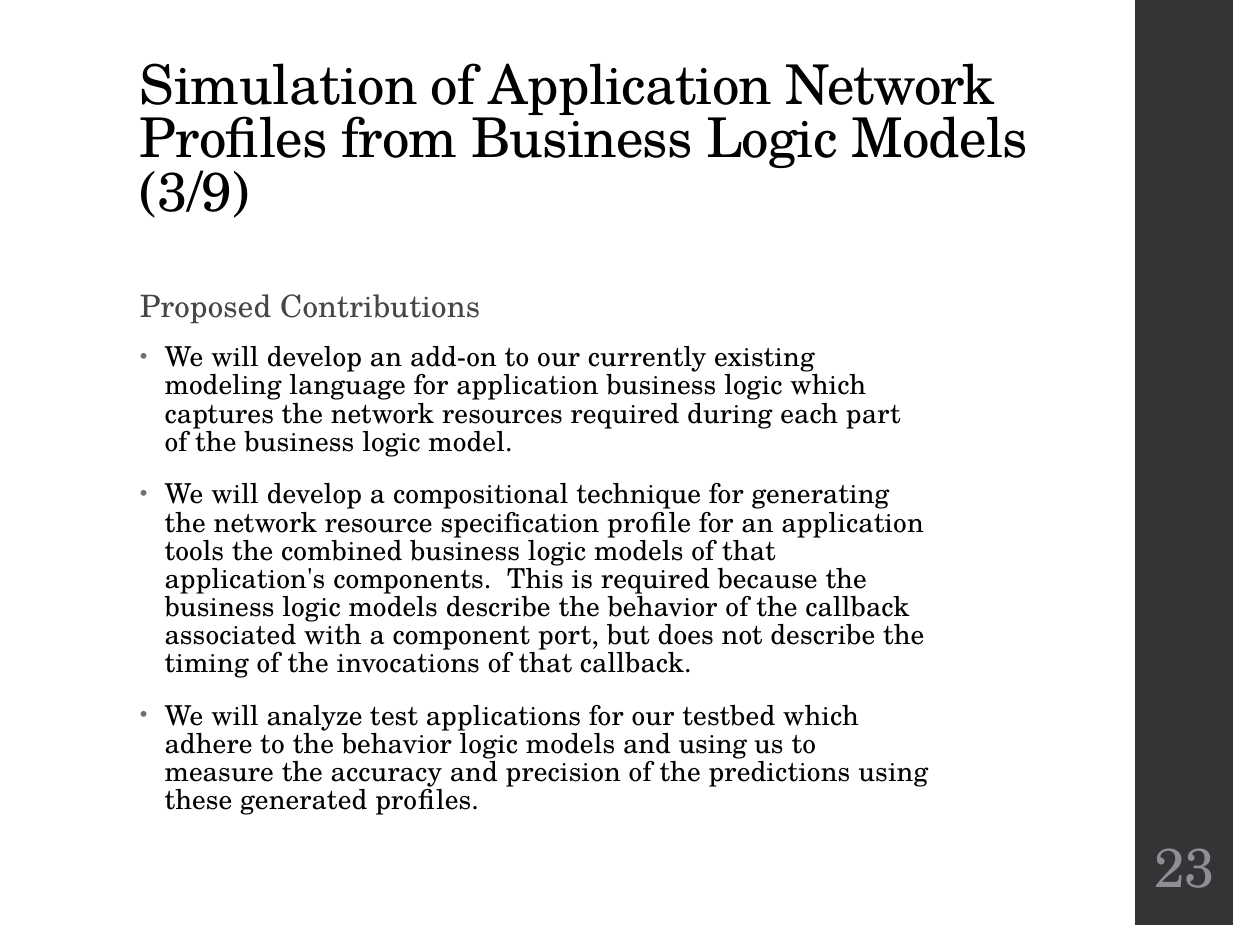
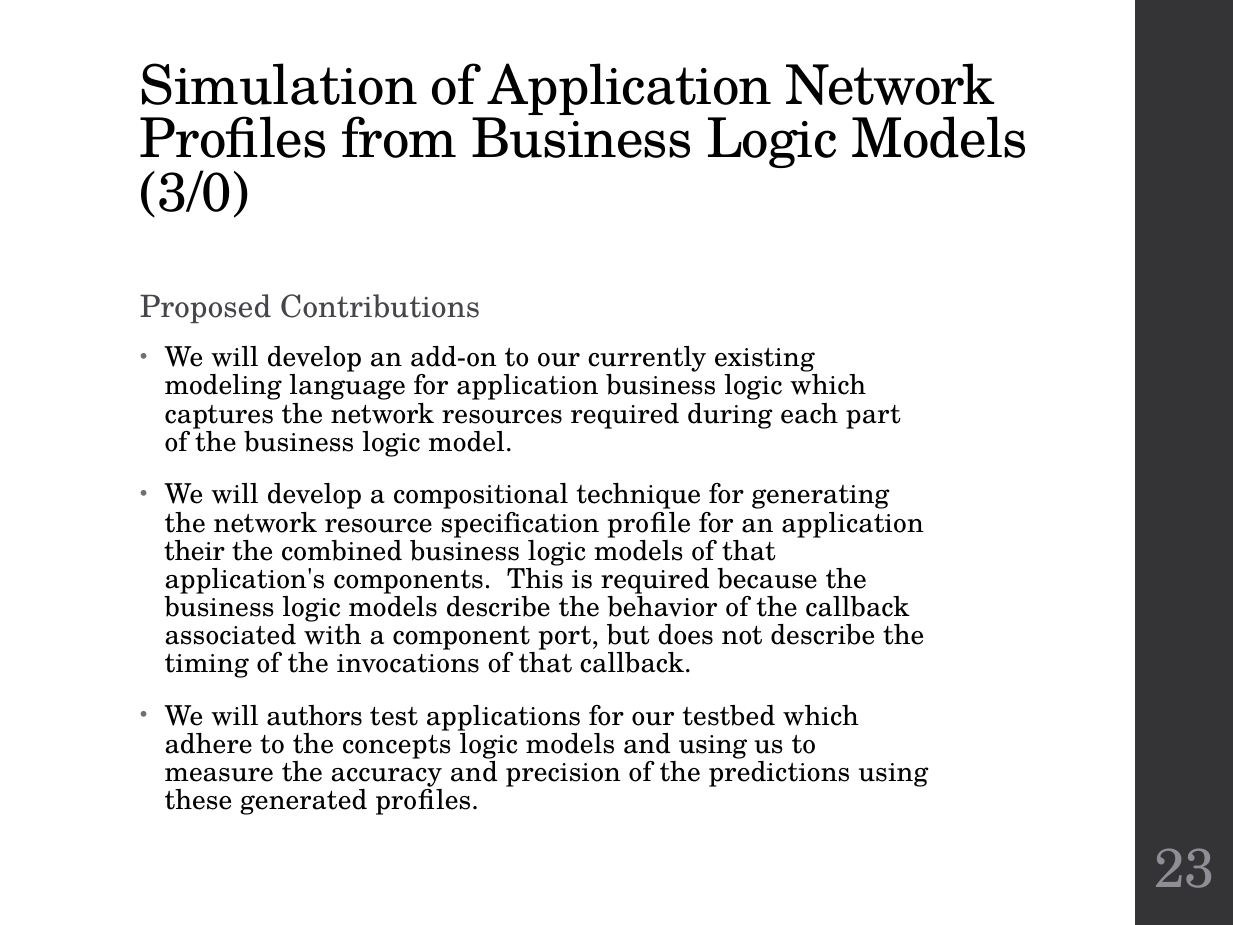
3/9: 3/9 -> 3/0
tools: tools -> their
analyze: analyze -> authors
to the behavior: behavior -> concepts
